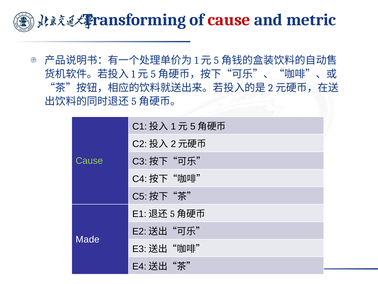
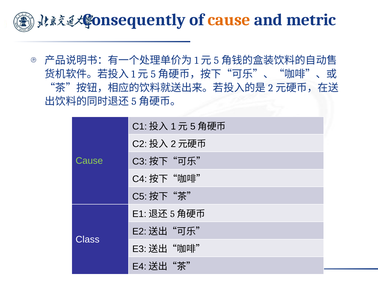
Transforming: Transforming -> Consequently
cause at (229, 20) colour: red -> orange
Made: Made -> Class
